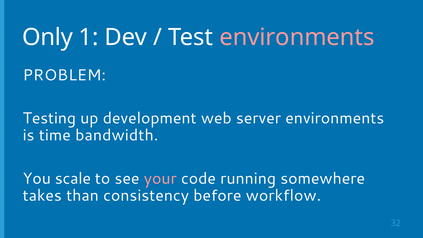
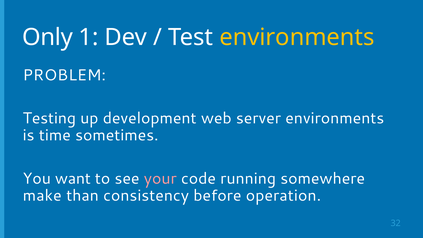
environments at (297, 37) colour: pink -> yellow
bandwidth: bandwidth -> sometimes
scale: scale -> want
takes: takes -> make
workflow: workflow -> operation
